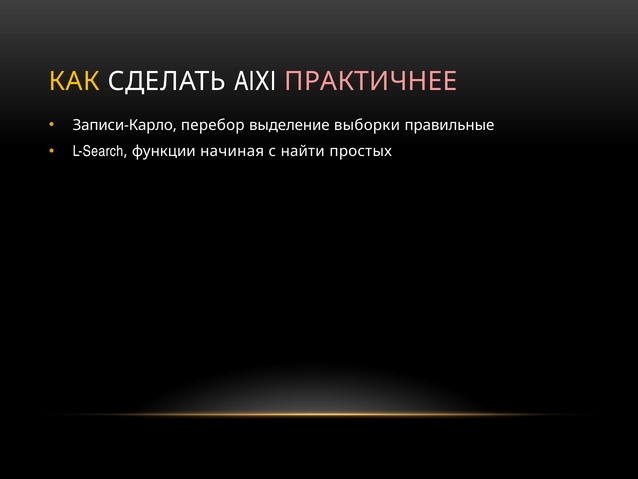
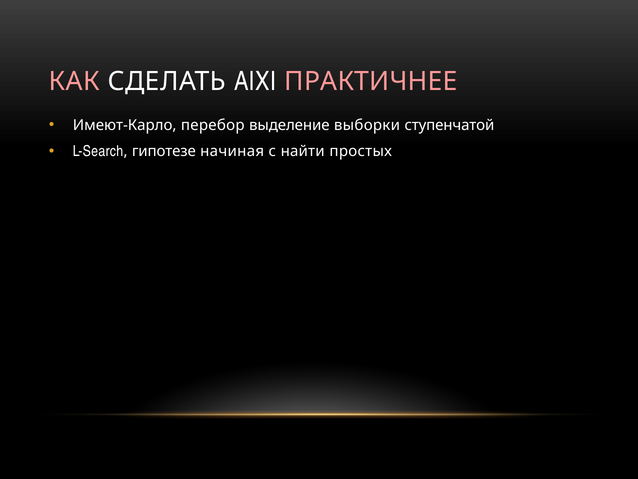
КАК colour: yellow -> pink
Записи-Карло: Записи-Карло -> Имеют-Карло
правильные: правильные -> ступенчатой
функции: функции -> гипотезе
